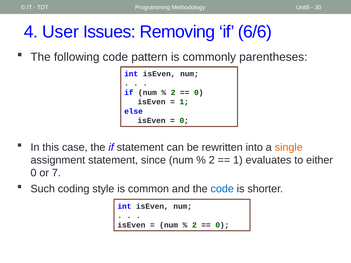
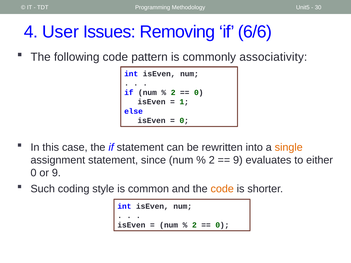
parentheses: parentheses -> associativity
1 at (238, 160): 1 -> 9
or 7: 7 -> 9
code at (222, 189) colour: blue -> orange
